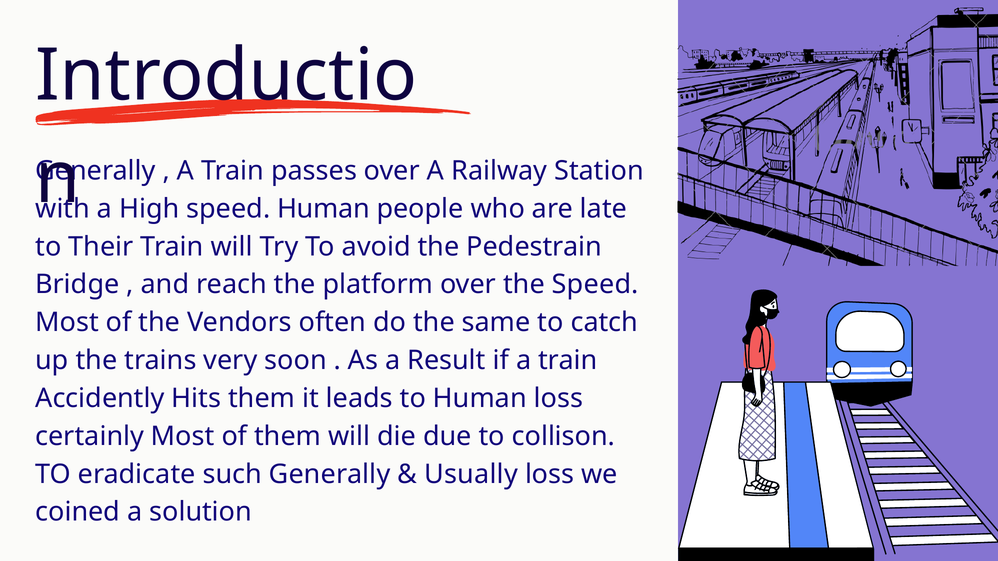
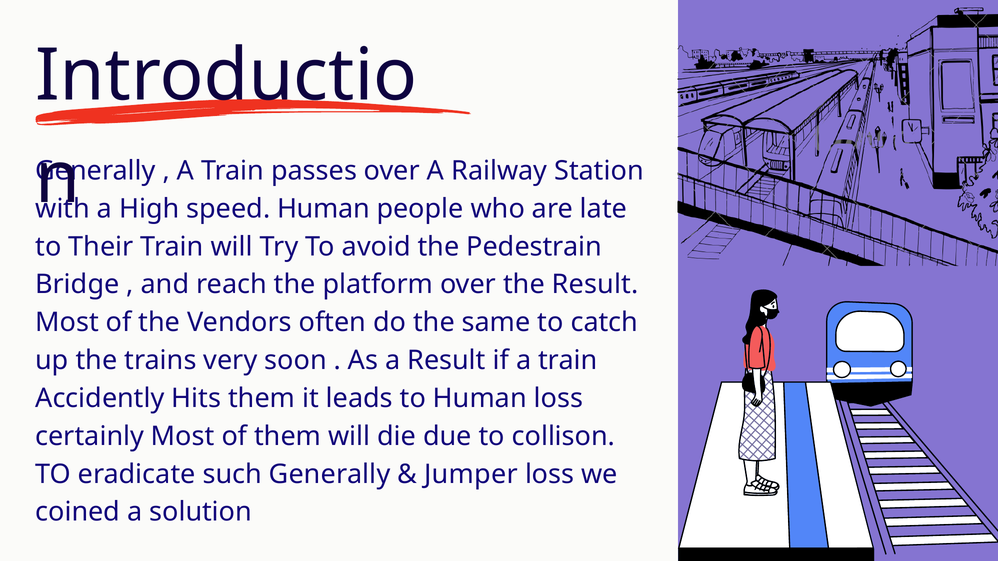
the Speed: Speed -> Result
Usually: Usually -> Jumper
